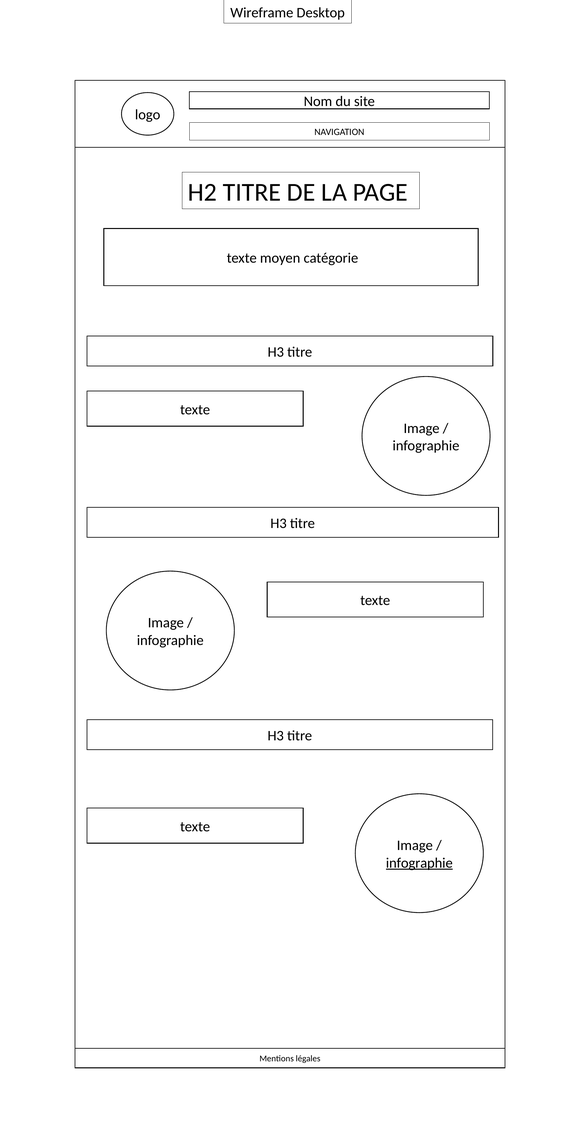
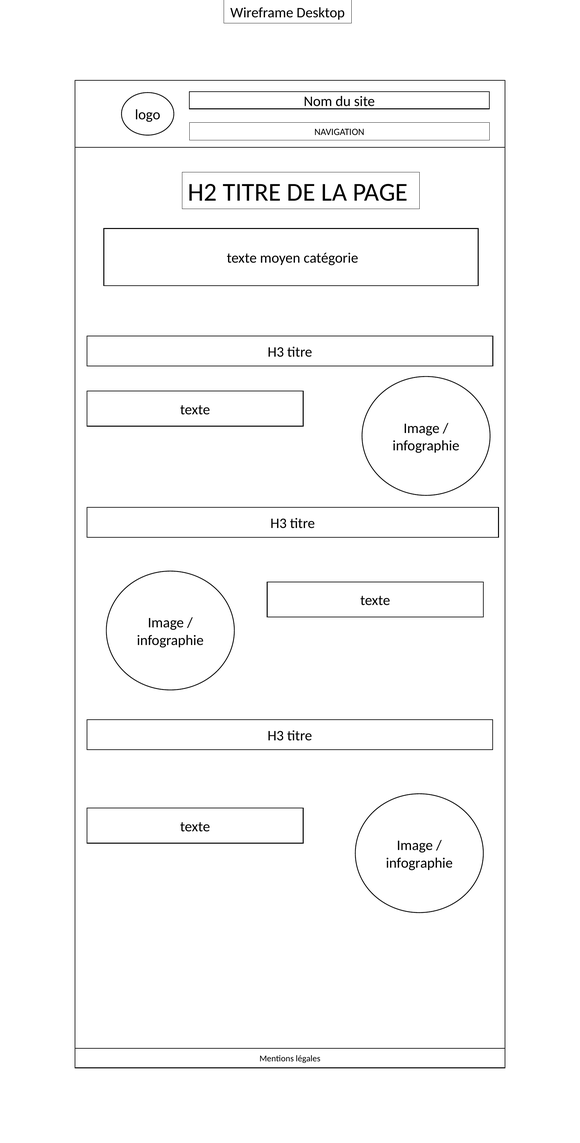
infographie at (419, 862) underline: present -> none
